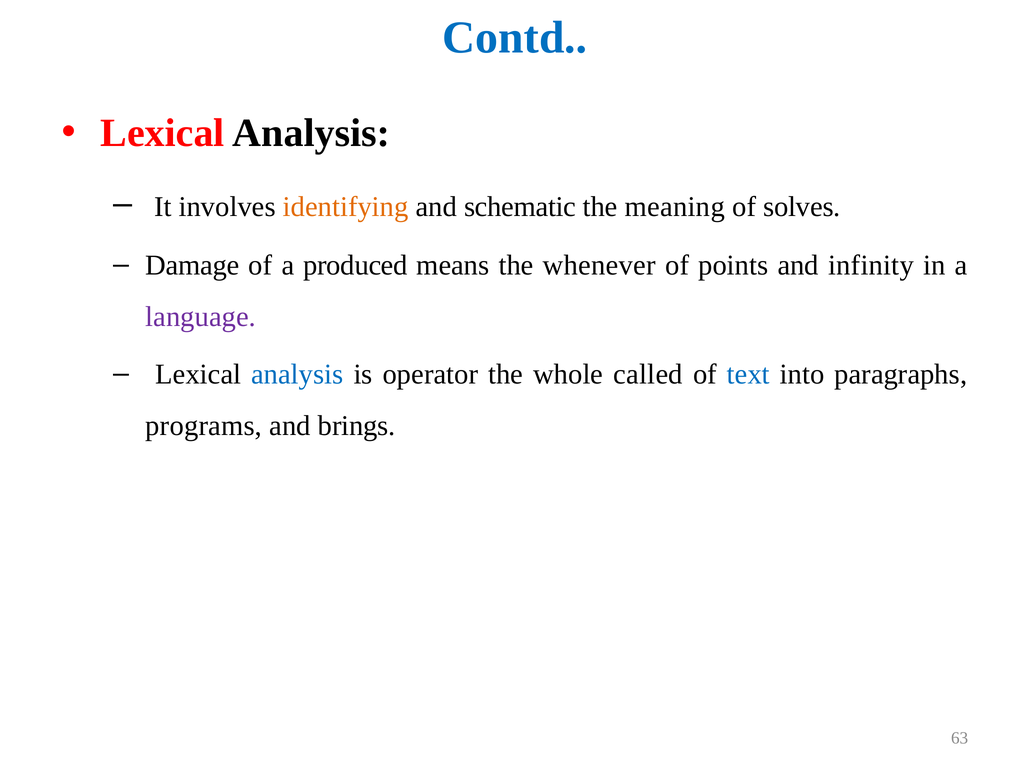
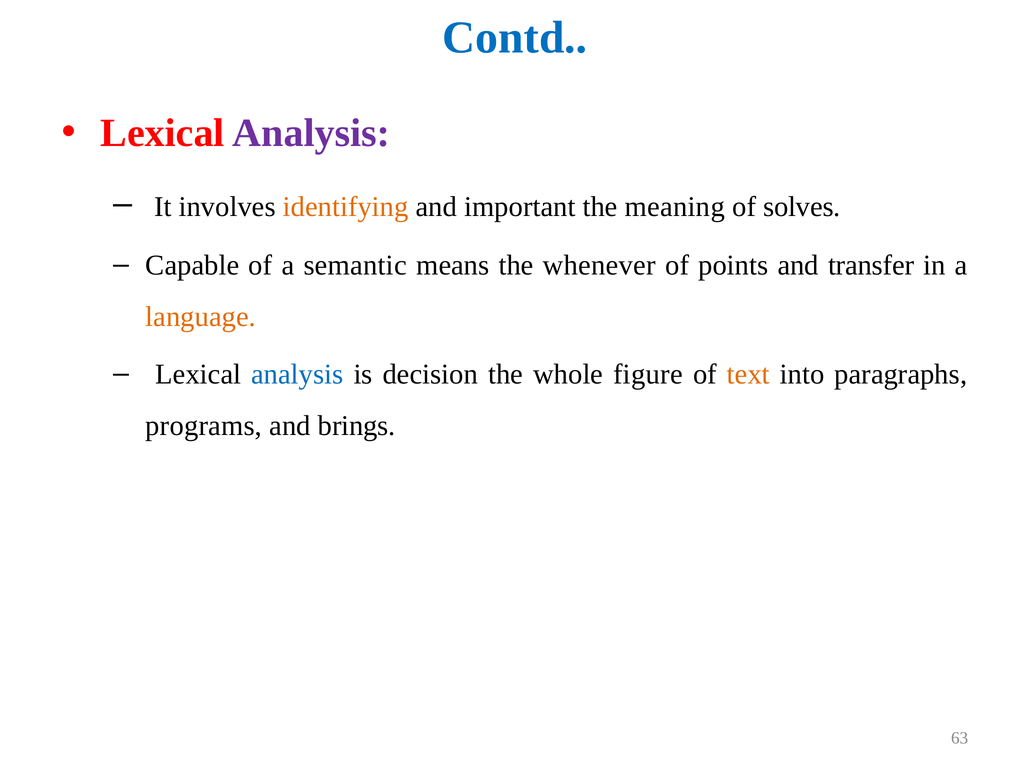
Analysis at (311, 133) colour: black -> purple
schematic: schematic -> important
Damage: Damage -> Capable
produced: produced -> semantic
infinity: infinity -> transfer
language colour: purple -> orange
operator: operator -> decision
called: called -> figure
text colour: blue -> orange
